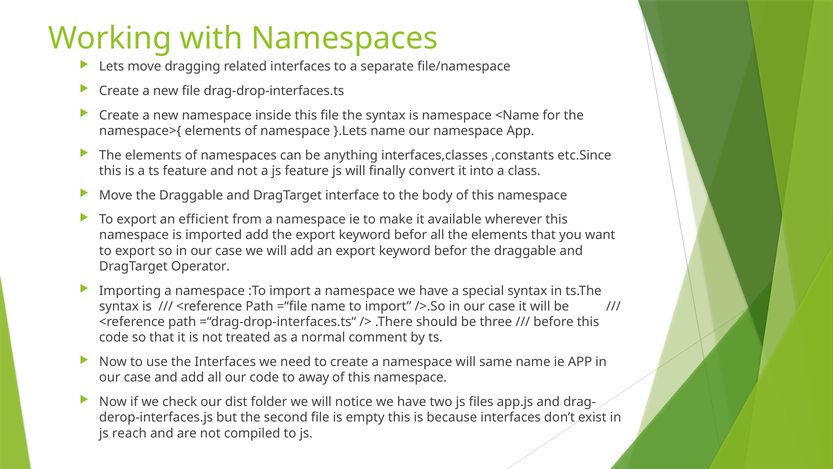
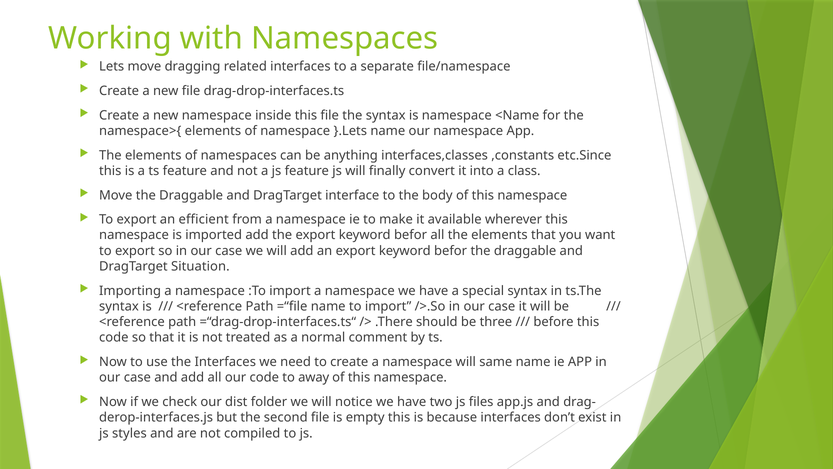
Operator: Operator -> Situation
reach: reach -> styles
